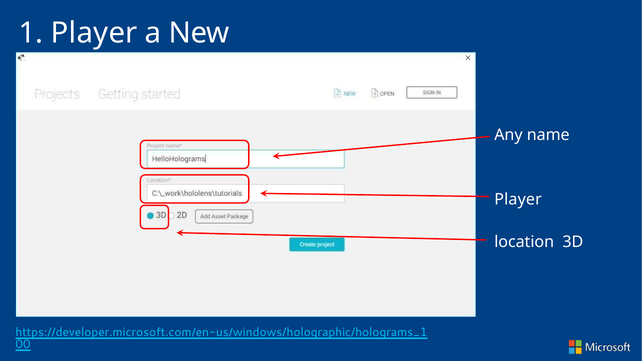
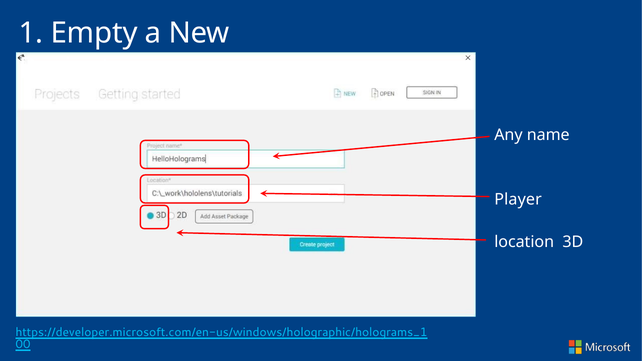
1 Player: Player -> Empty
